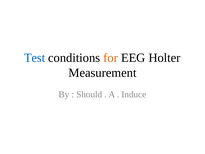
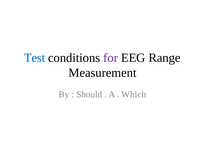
for colour: orange -> purple
Holter: Holter -> Range
Induce: Induce -> Which
